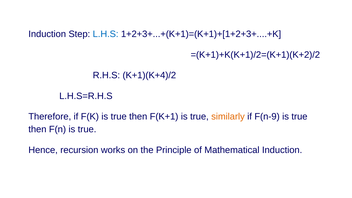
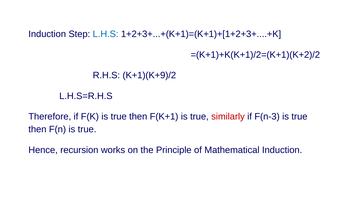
K+1)(K+4)/2: K+1)(K+4)/2 -> K+1)(K+9)/2
similarly colour: orange -> red
F(n-9: F(n-9 -> F(n-3
